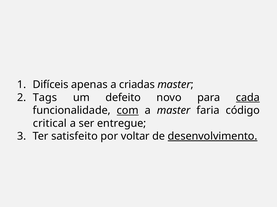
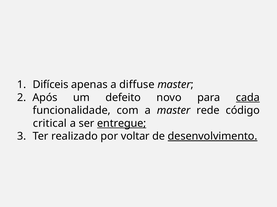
criadas: criadas -> diffuse
Tags: Tags -> Após
com underline: present -> none
faria: faria -> rede
entregue underline: none -> present
satisfeito: satisfeito -> realizado
